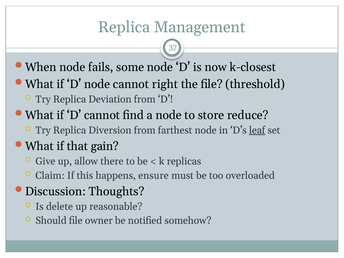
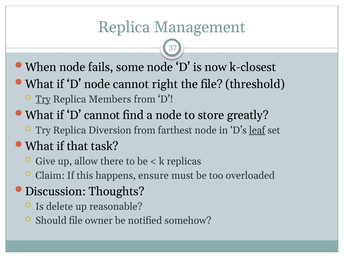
Try at (43, 99) underline: none -> present
Deviation: Deviation -> Members
reduce: reduce -> greatly
gain: gain -> task
